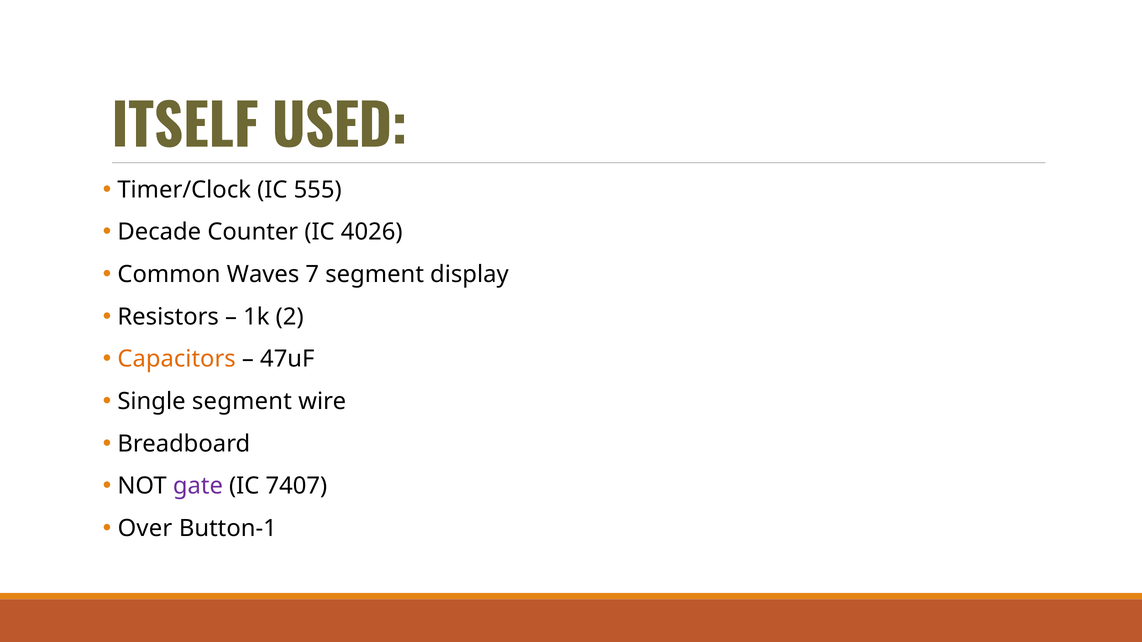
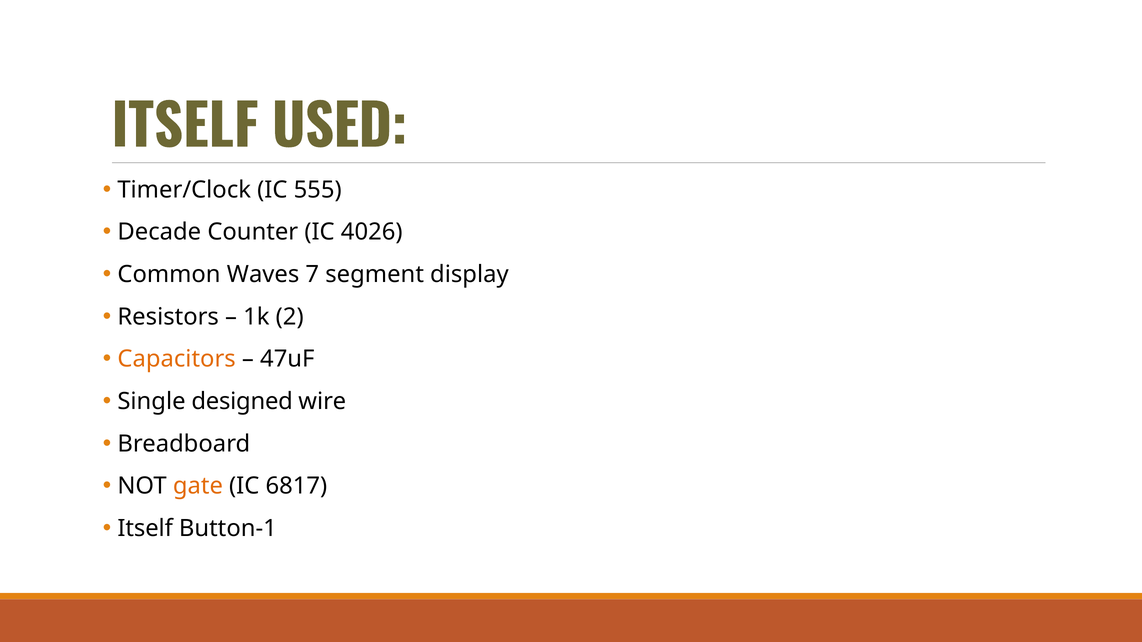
Single segment: segment -> designed
gate colour: purple -> orange
7407: 7407 -> 6817
Over at (145, 529): Over -> Itself
